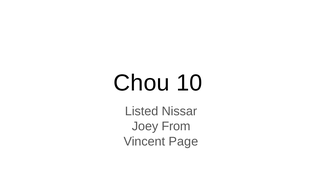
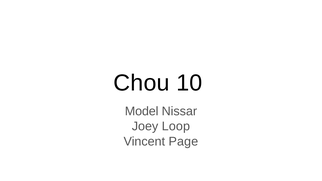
Listed: Listed -> Model
From: From -> Loop
